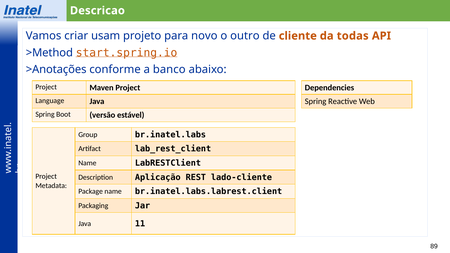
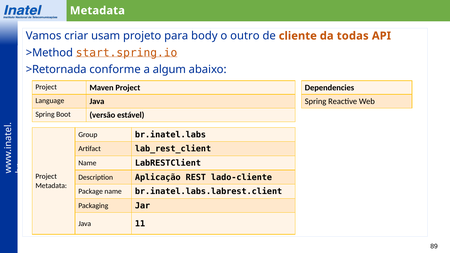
Descricao at (97, 11): Descricao -> Metadata
novo: novo -> body
>Anotações: >Anotações -> >Retornada
banco: banco -> algum
